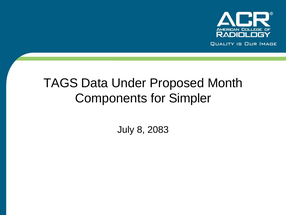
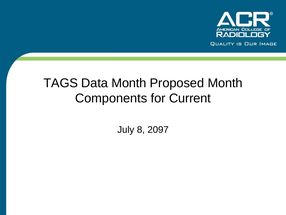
Data Under: Under -> Month
Simpler: Simpler -> Current
2083: 2083 -> 2097
